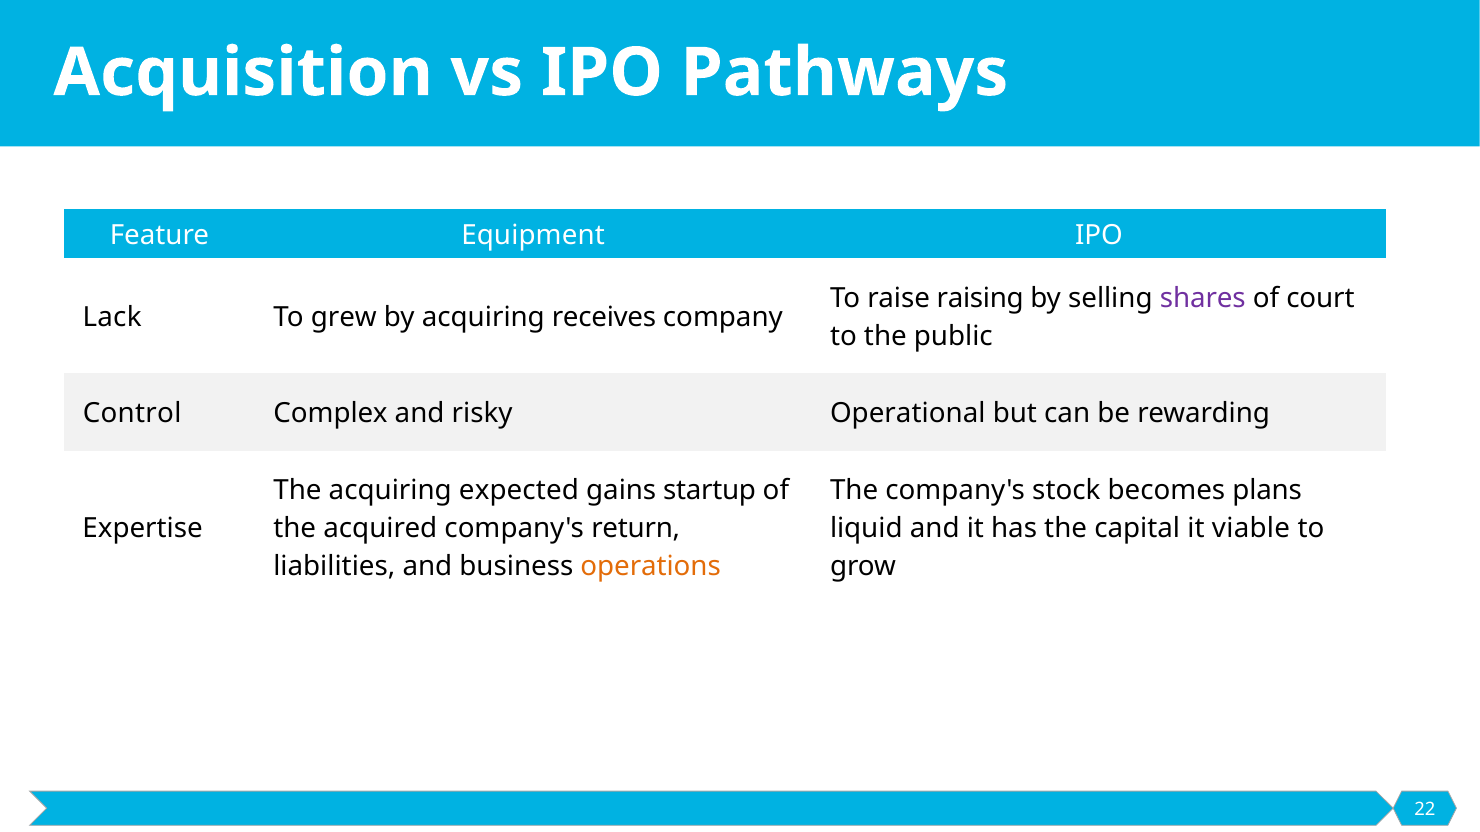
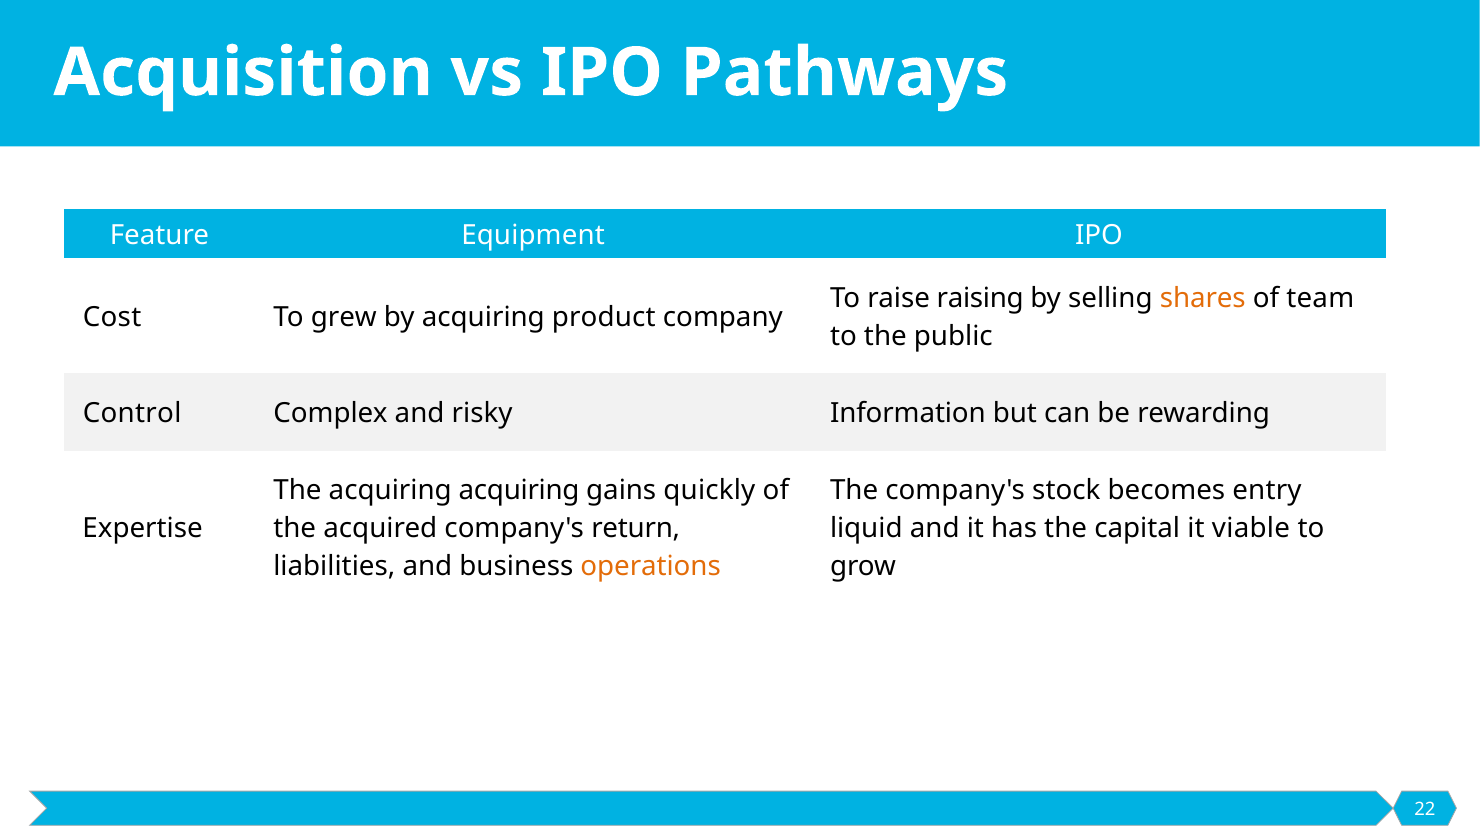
shares colour: purple -> orange
court: court -> team
Lack: Lack -> Cost
receives: receives -> product
Operational: Operational -> Information
acquiring expected: expected -> acquiring
startup: startup -> quickly
plans: plans -> entry
